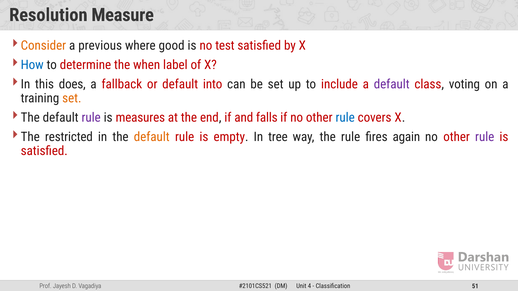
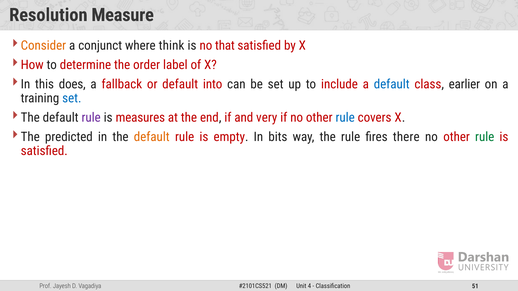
previous: previous -> conjunct
good: good -> think
test: test -> that
How colour: blue -> red
when: when -> order
default at (392, 84) colour: purple -> blue
voting: voting -> earlier
set at (72, 98) colour: orange -> blue
falls: falls -> very
restricted: restricted -> predicted
tree: tree -> bits
again: again -> there
rule at (485, 137) colour: purple -> green
